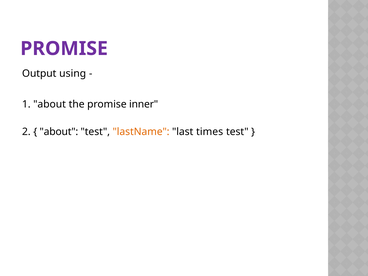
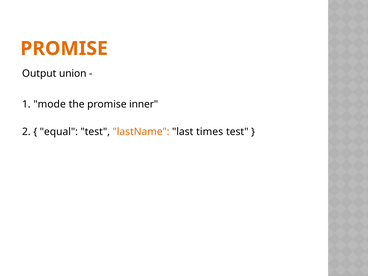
PROMISE at (64, 49) colour: purple -> orange
using: using -> union
1 about: about -> mode
about at (59, 132): about -> equal
